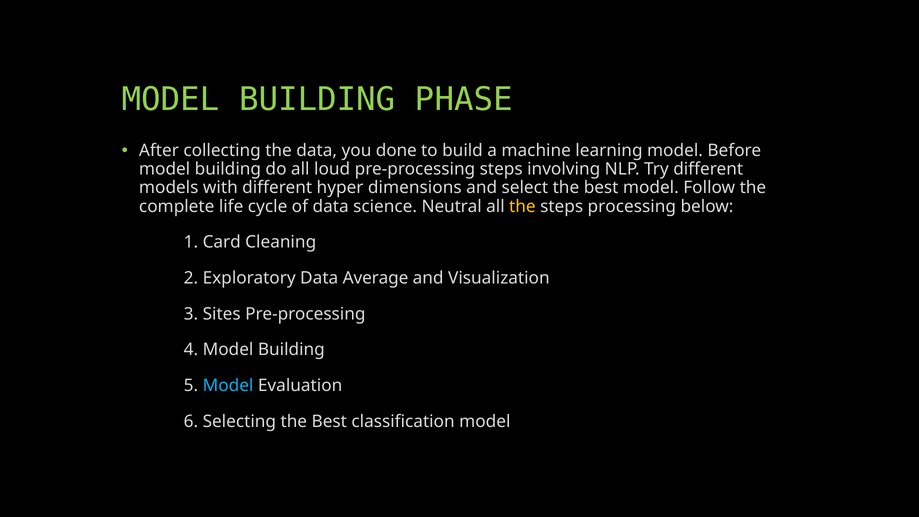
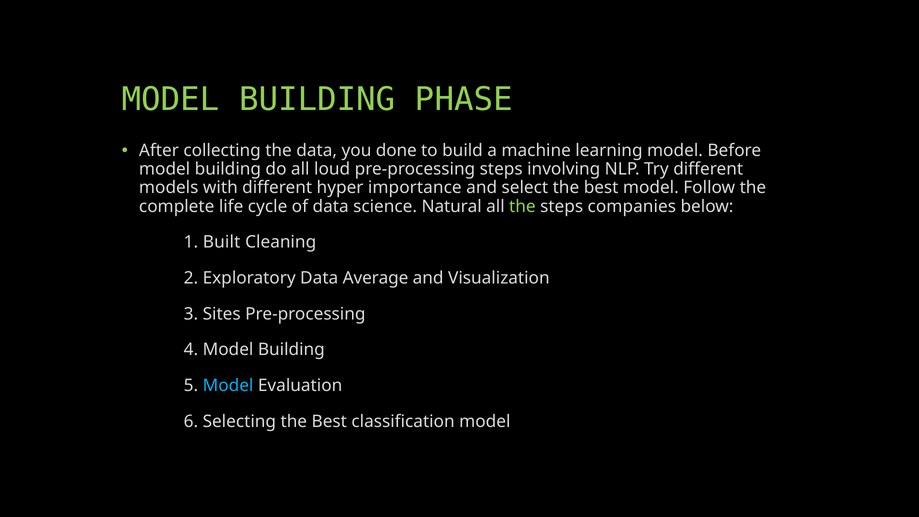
dimensions: dimensions -> importance
Neutral: Neutral -> Natural
the at (522, 206) colour: yellow -> light green
processing: processing -> companies
Card: Card -> Built
